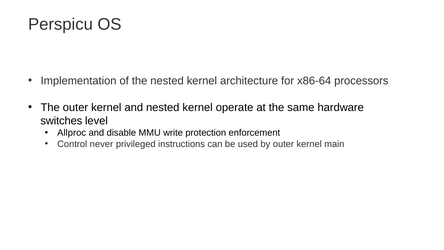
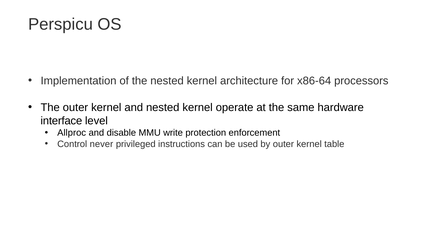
switches: switches -> interface
main: main -> table
